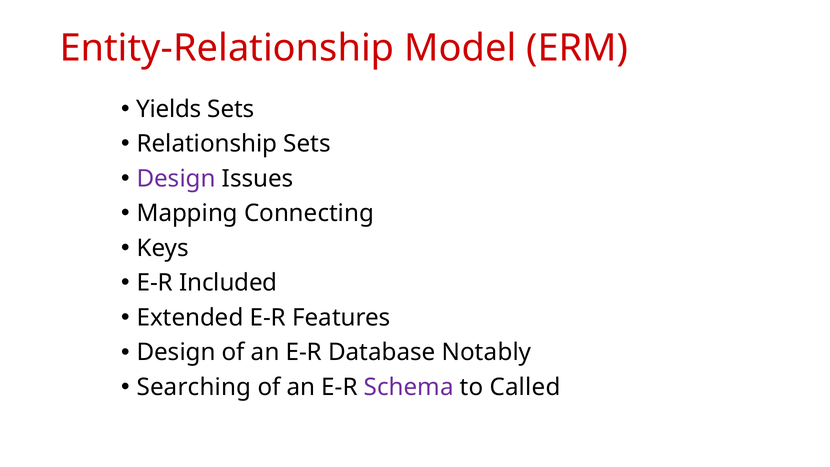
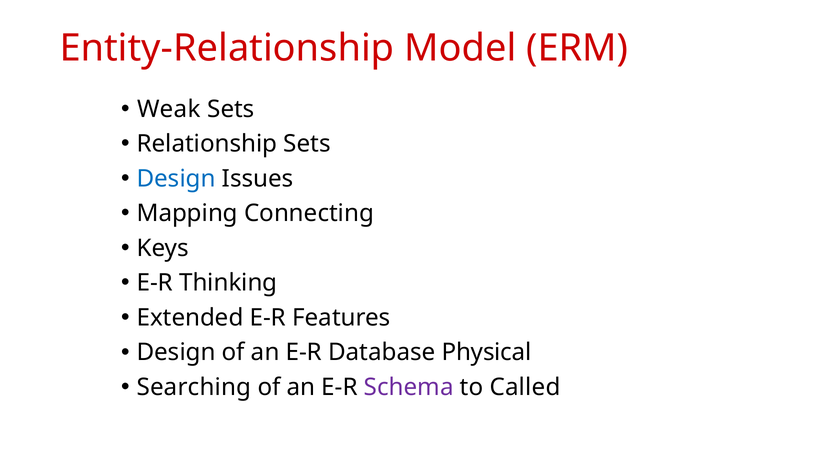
Yields: Yields -> Weak
Design at (176, 179) colour: purple -> blue
Included: Included -> Thinking
Notably: Notably -> Physical
